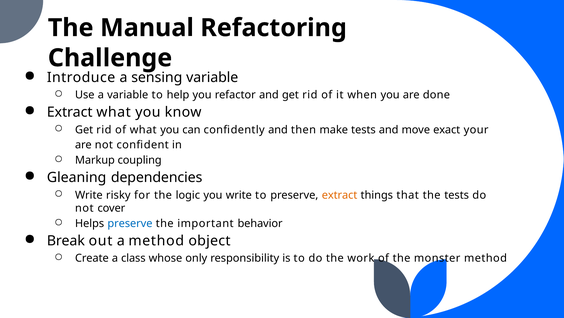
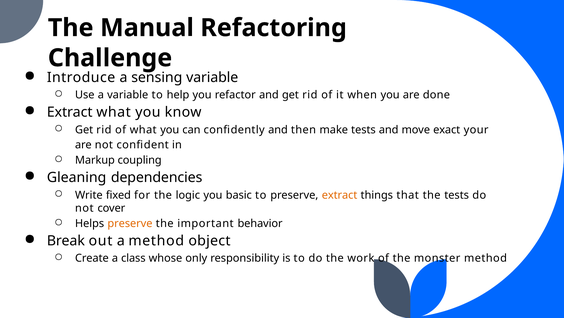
risky: risky -> fixed
you write: write -> basic
preserve at (130, 223) colour: blue -> orange
